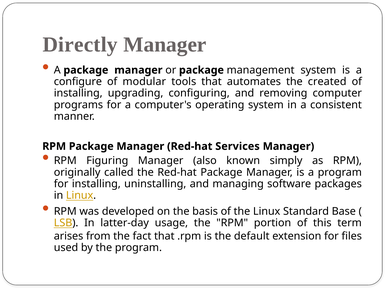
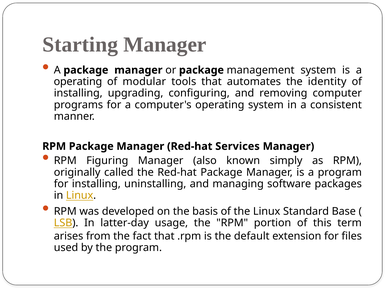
Directly: Directly -> Starting
configure at (78, 82): configure -> operating
created: created -> identity
